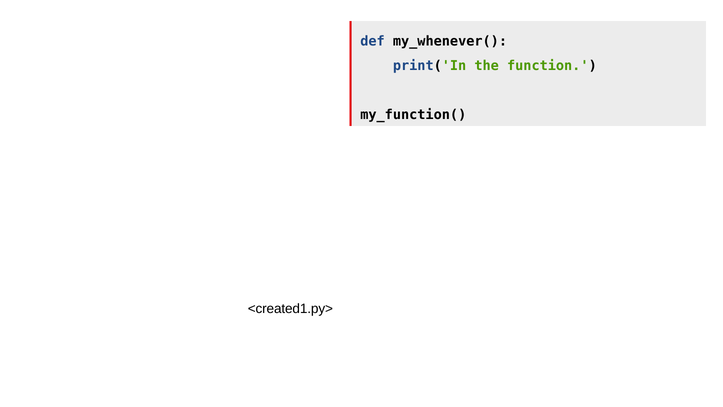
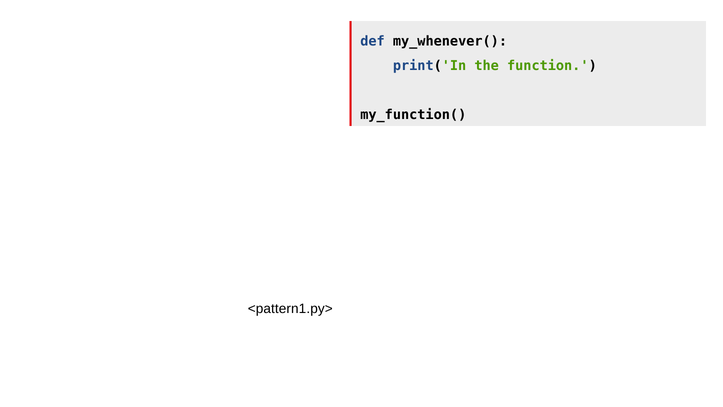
<created1.py>: <created1.py> -> <pattern1.py>
